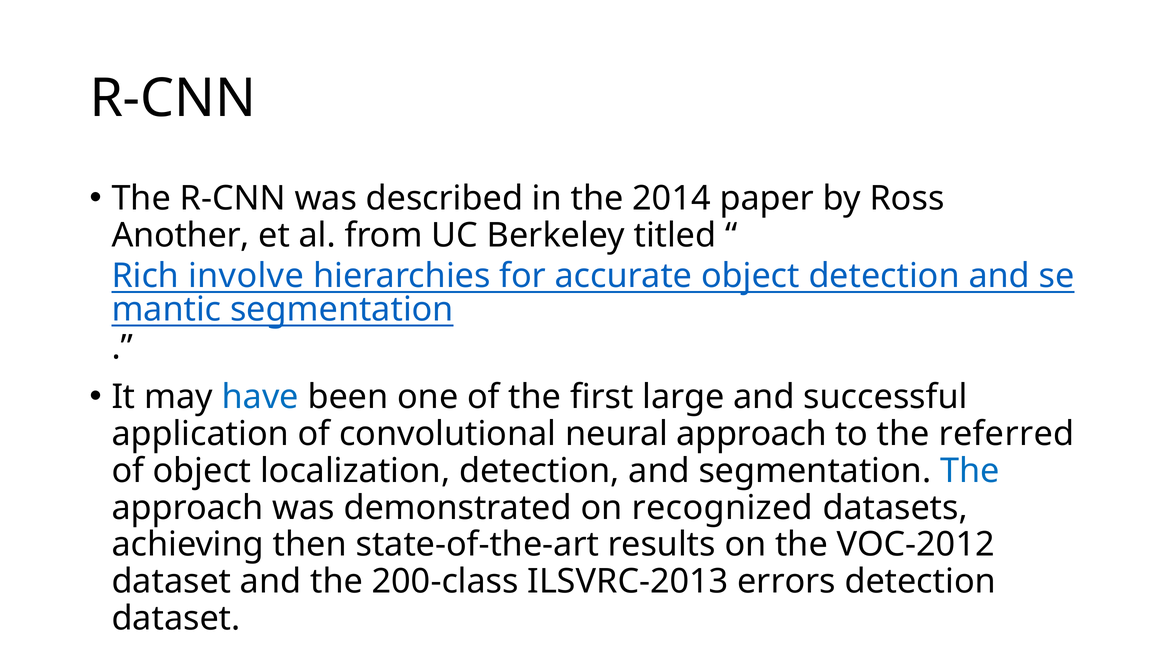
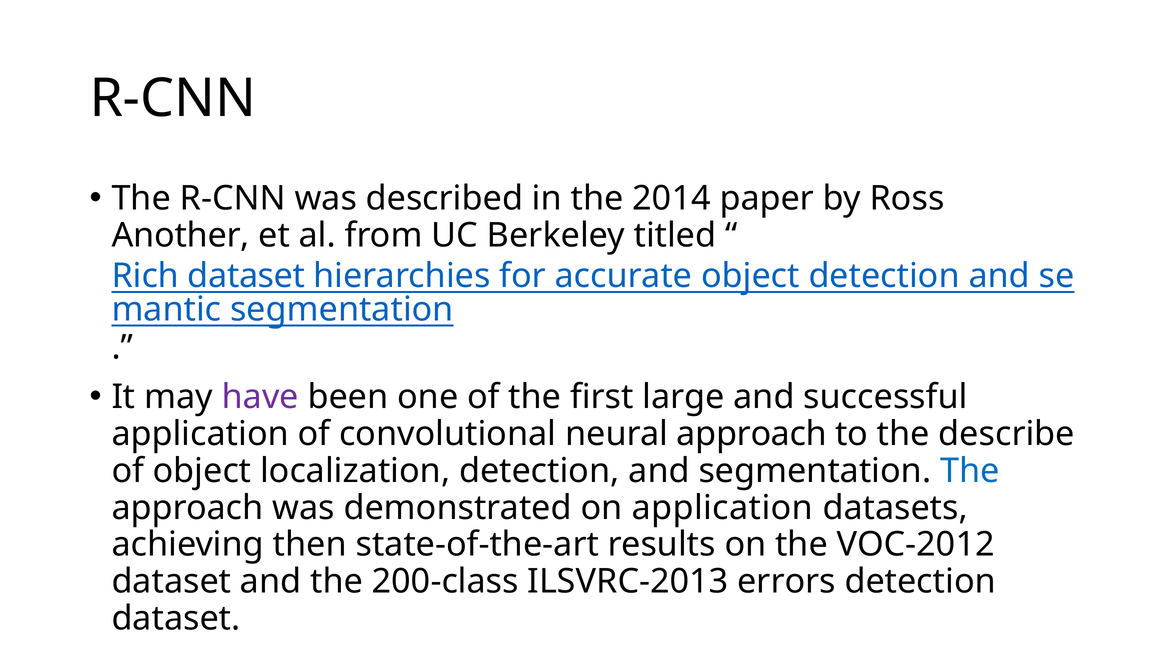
Rich involve: involve -> dataset
have colour: blue -> purple
referred: referred -> describe
on recognized: recognized -> application
